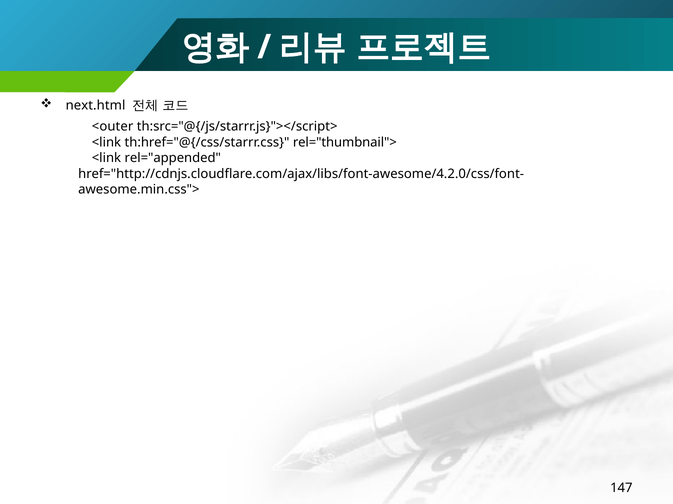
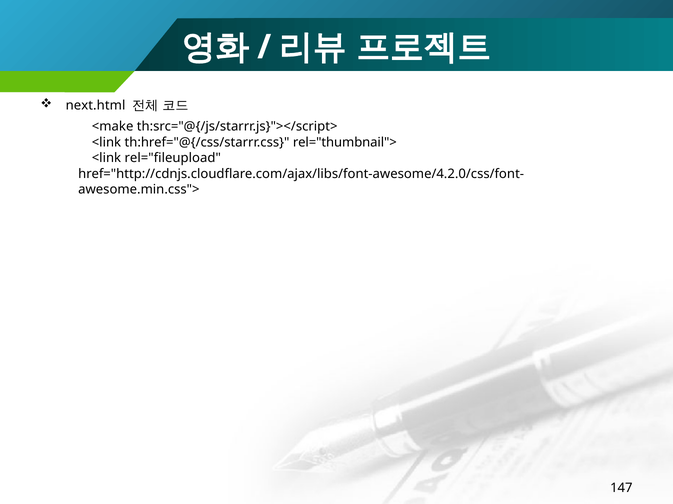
<outer: <outer -> <make
rel="appended: rel="appended -> rel="fileupload
